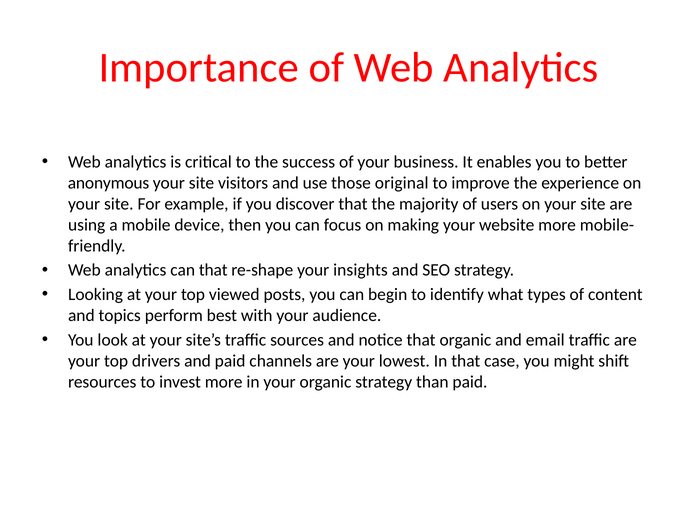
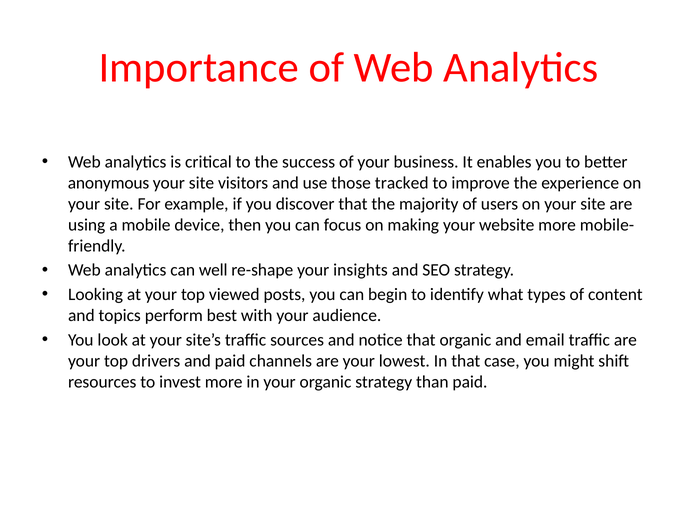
original: original -> tracked
can that: that -> well
